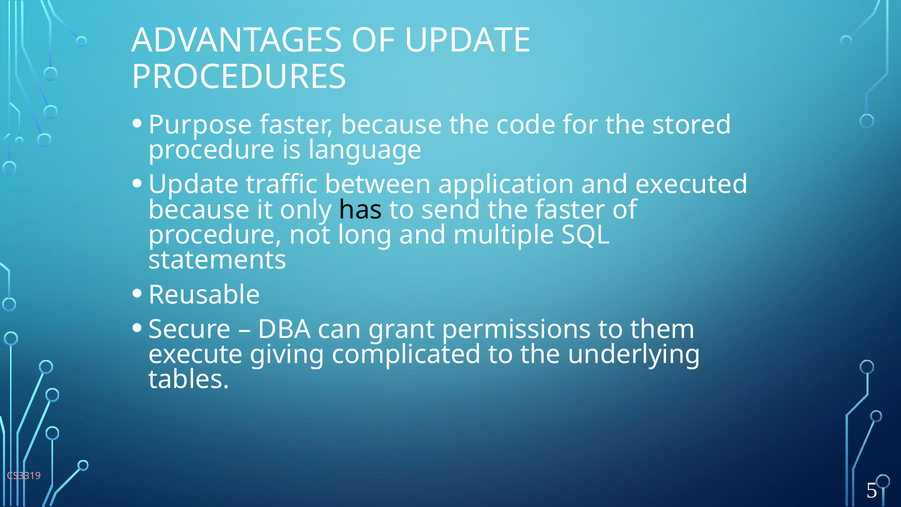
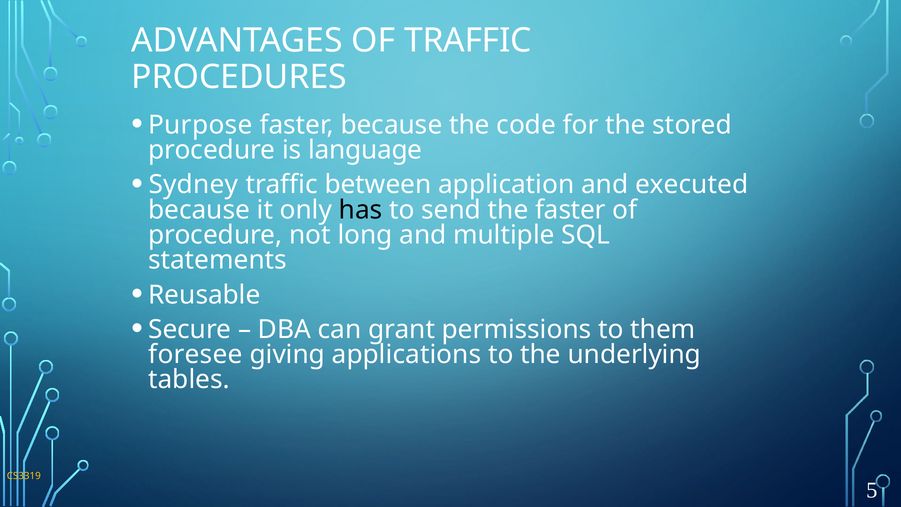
OF UPDATE: UPDATE -> TRAFFIC
Update at (194, 185): Update -> Sydney
execute: execute -> foresee
complicated: complicated -> applications
CS3319 colour: pink -> yellow
